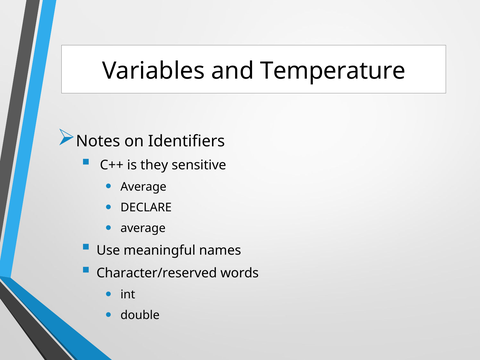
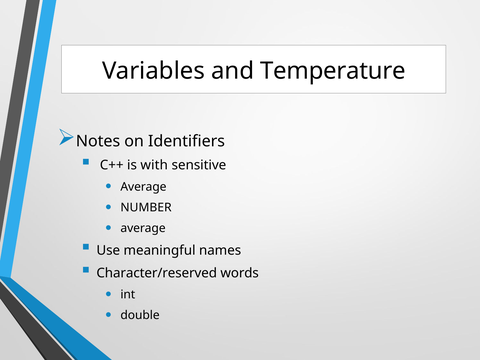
they: they -> with
DECLARE: DECLARE -> NUMBER
